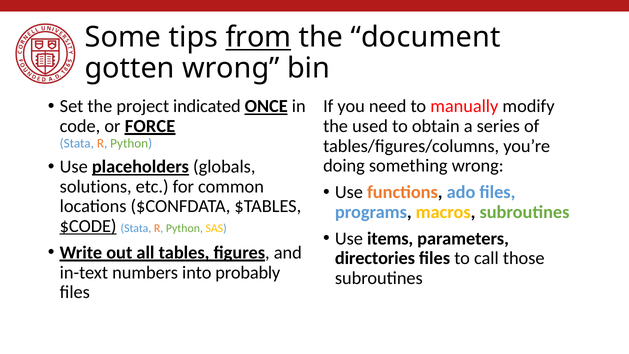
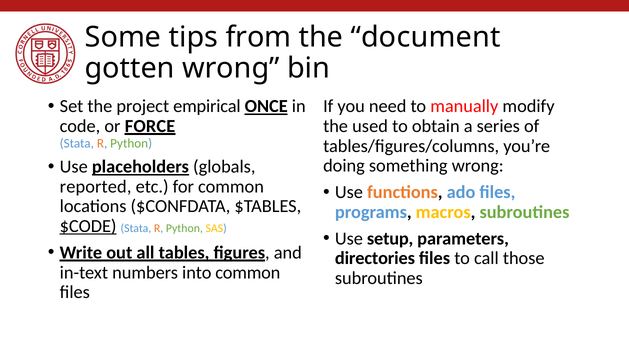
from underline: present -> none
indicated: indicated -> empirical
solutions: solutions -> reported
items: items -> setup
into probably: probably -> common
